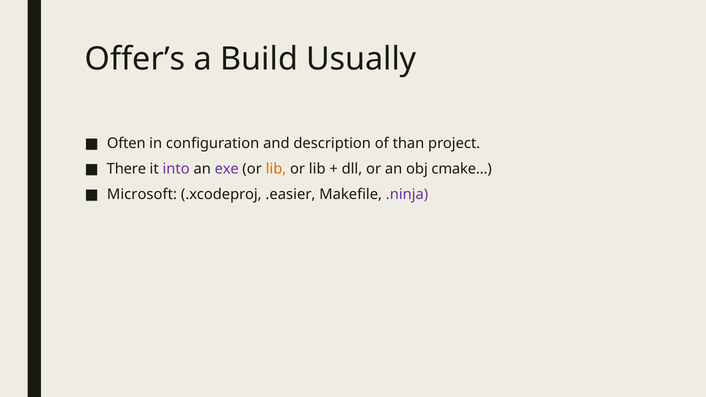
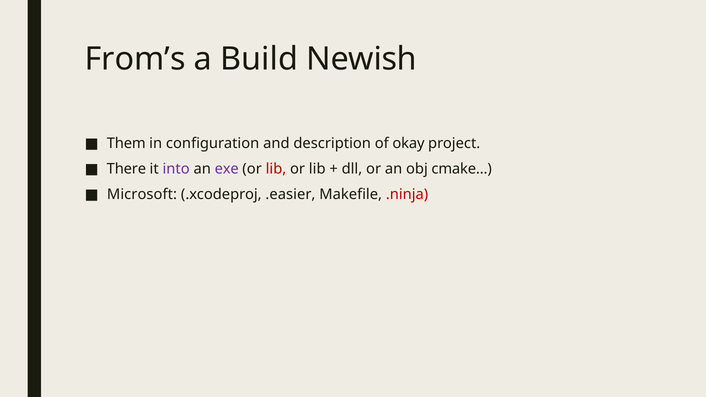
Offer’s: Offer’s -> From’s
Usually: Usually -> Newish
Often: Often -> Them
than: than -> okay
lib at (276, 169) colour: orange -> red
.ninja colour: purple -> red
